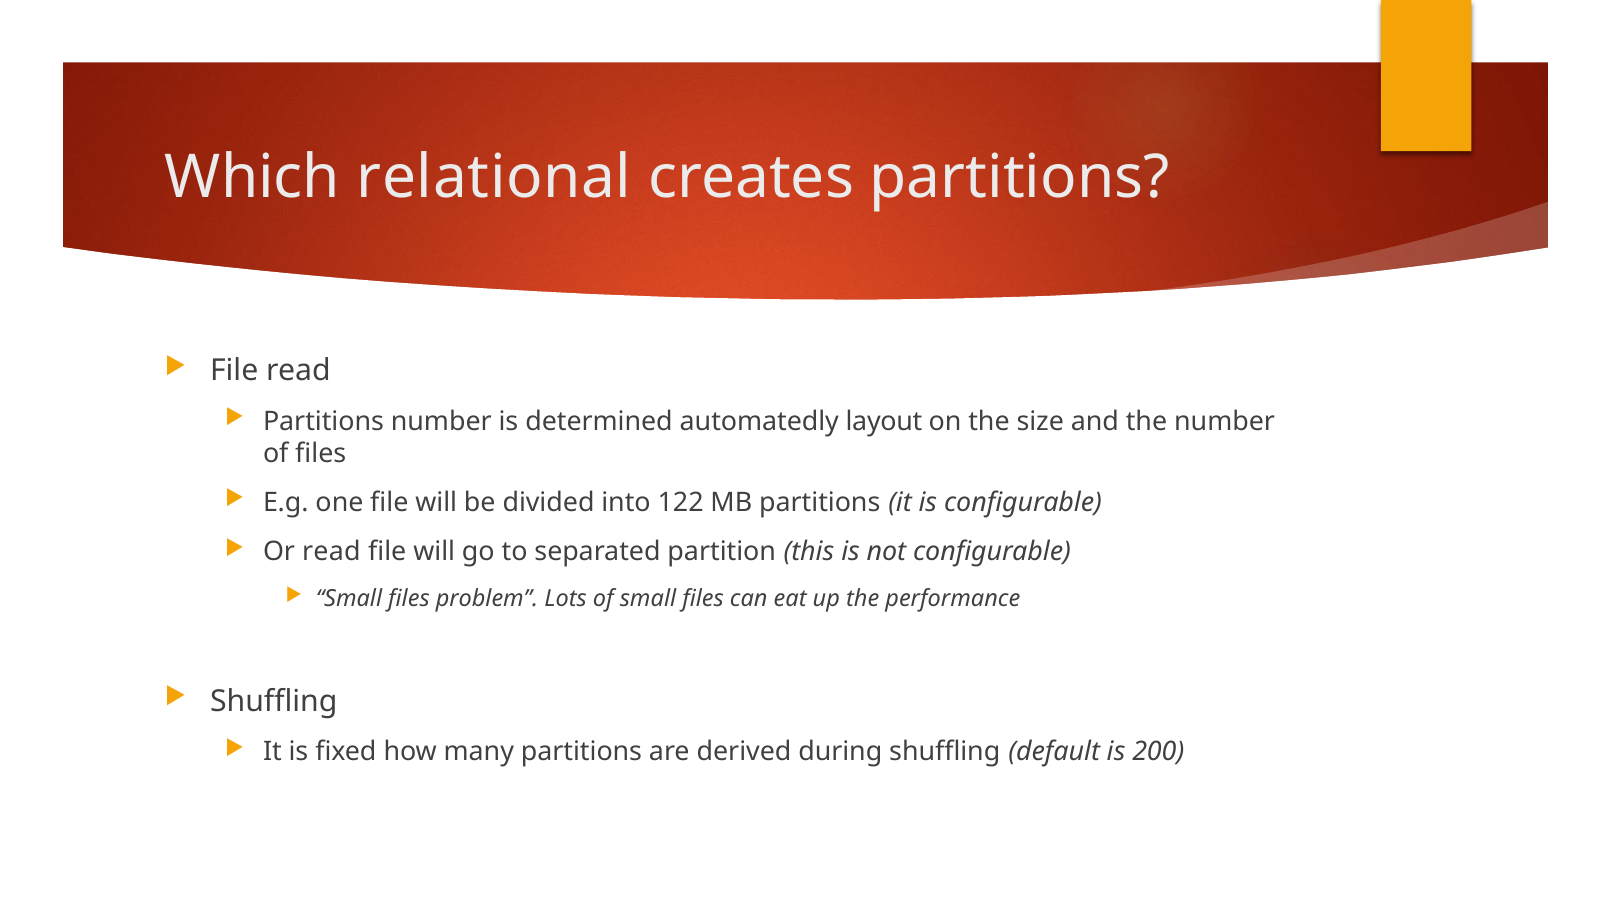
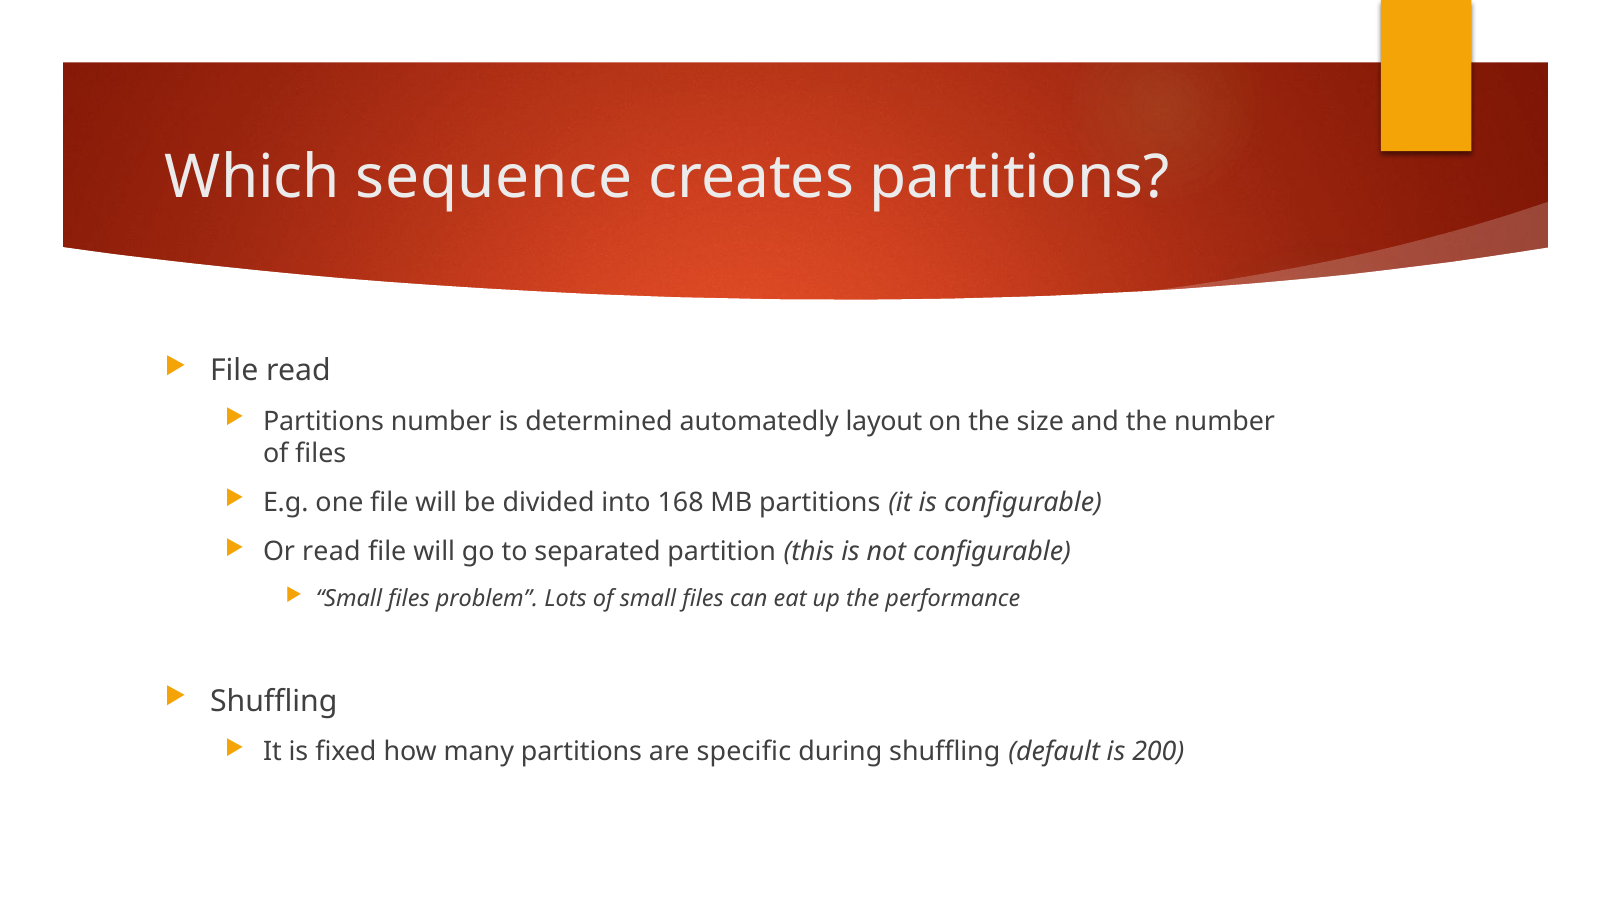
relational: relational -> sequence
122: 122 -> 168
derived: derived -> specific
